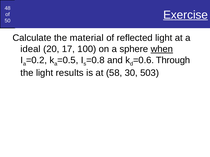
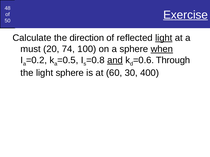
material: material -> direction
light at (164, 38) underline: none -> present
ideal: ideal -> must
17: 17 -> 74
and underline: none -> present
light results: results -> sphere
58: 58 -> 60
503: 503 -> 400
